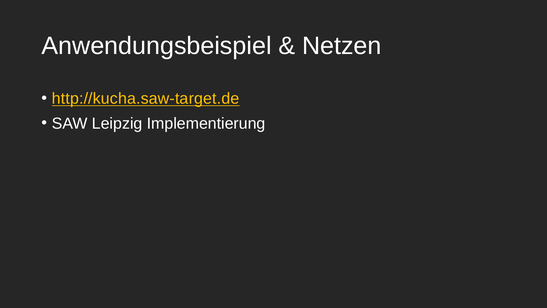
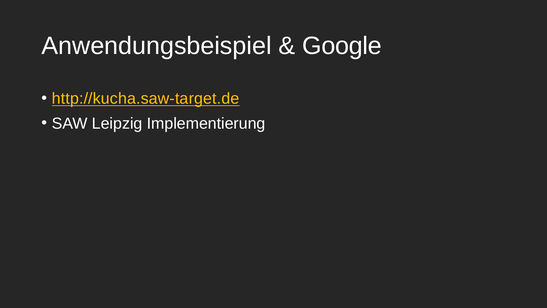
Netzen: Netzen -> Google
